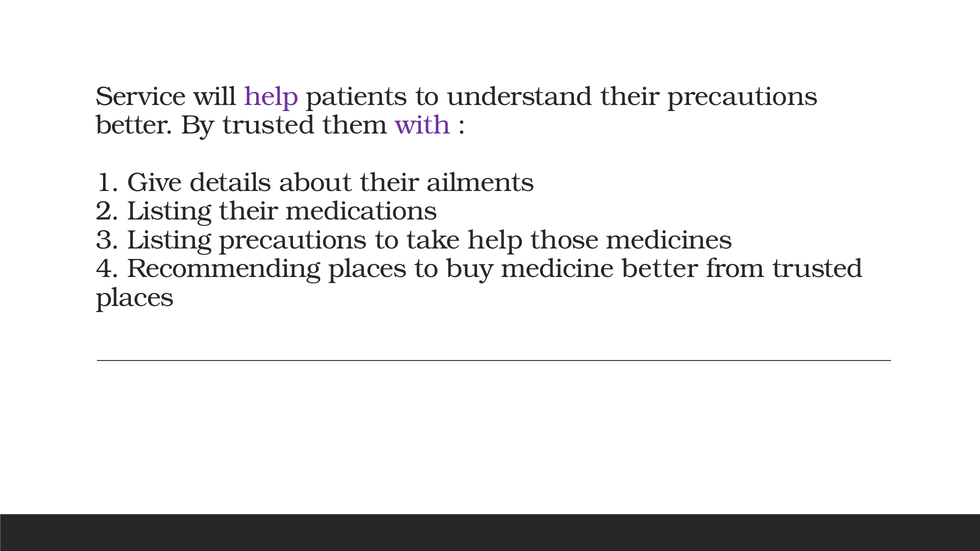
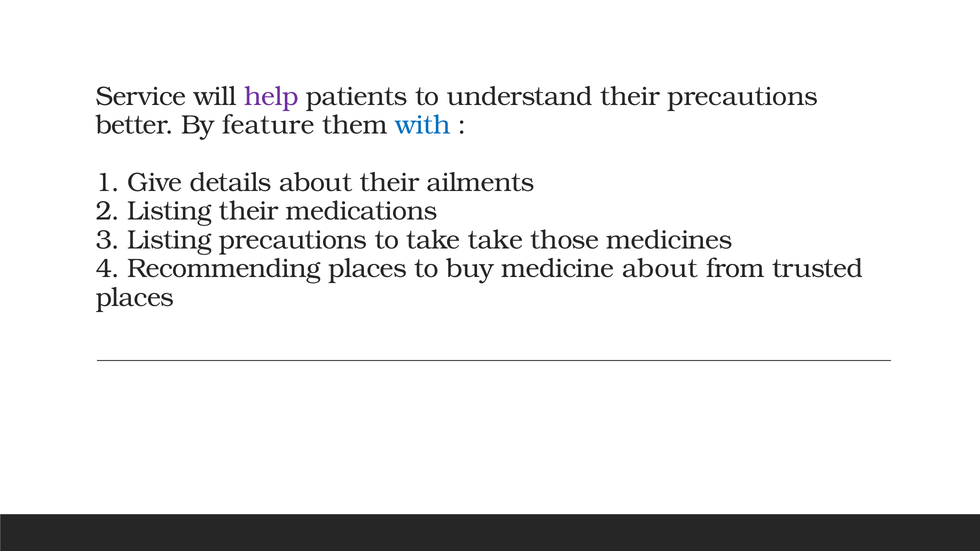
By trusted: trusted -> feature
with colour: purple -> blue
take help: help -> take
medicine better: better -> about
